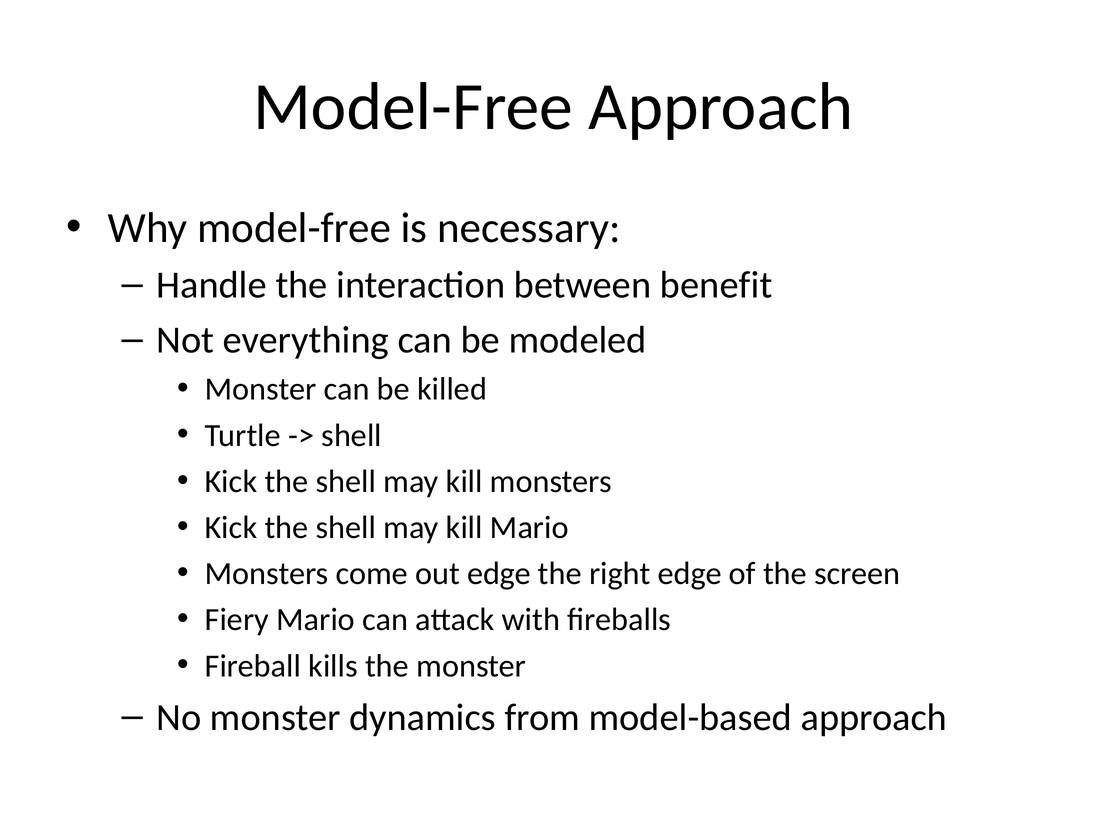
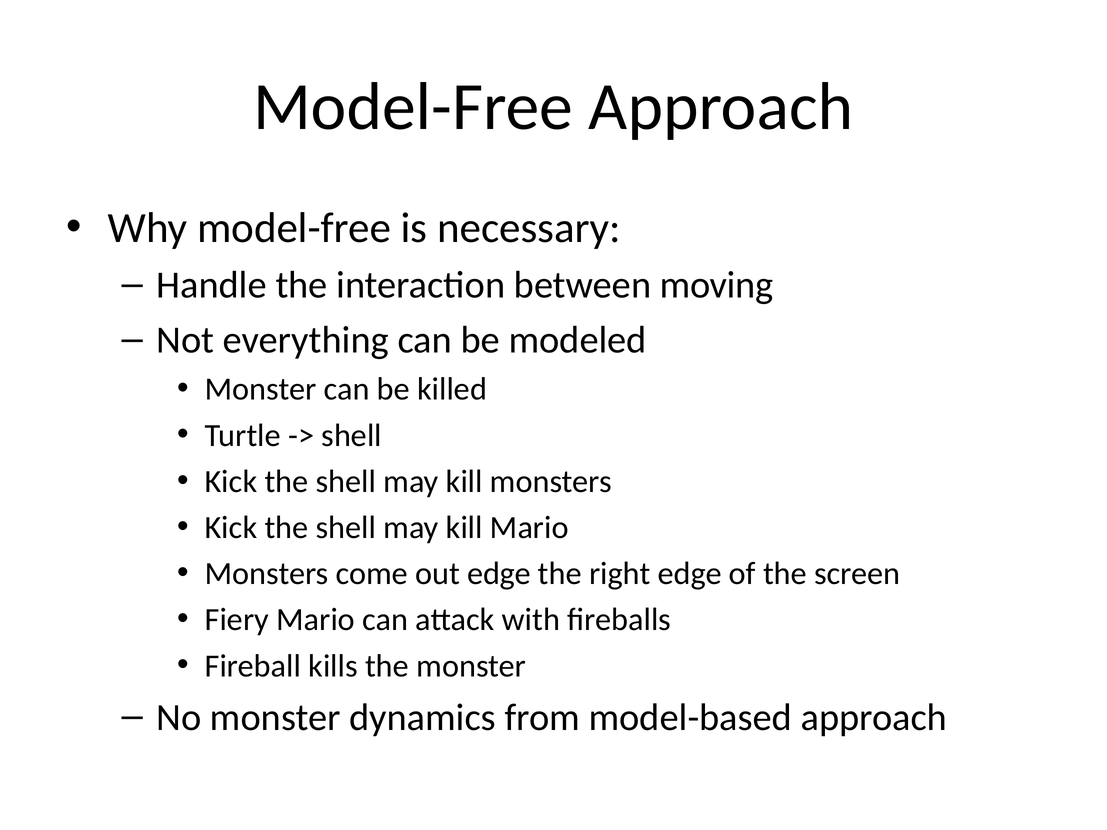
benefit: benefit -> moving
